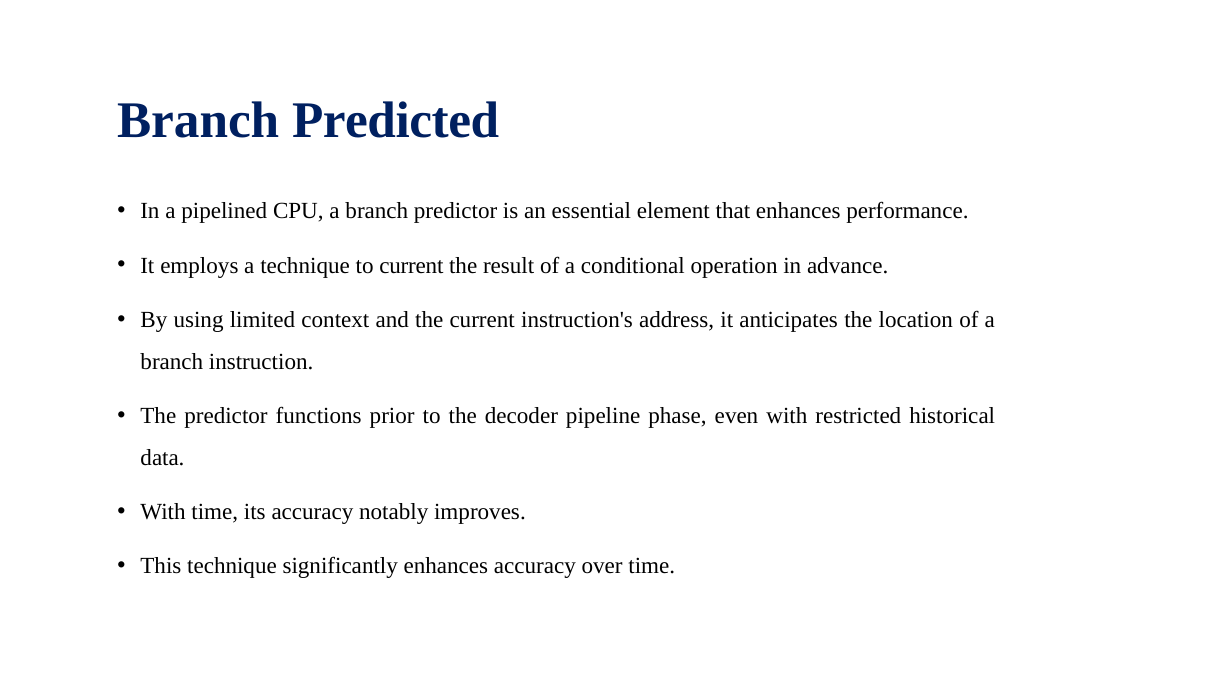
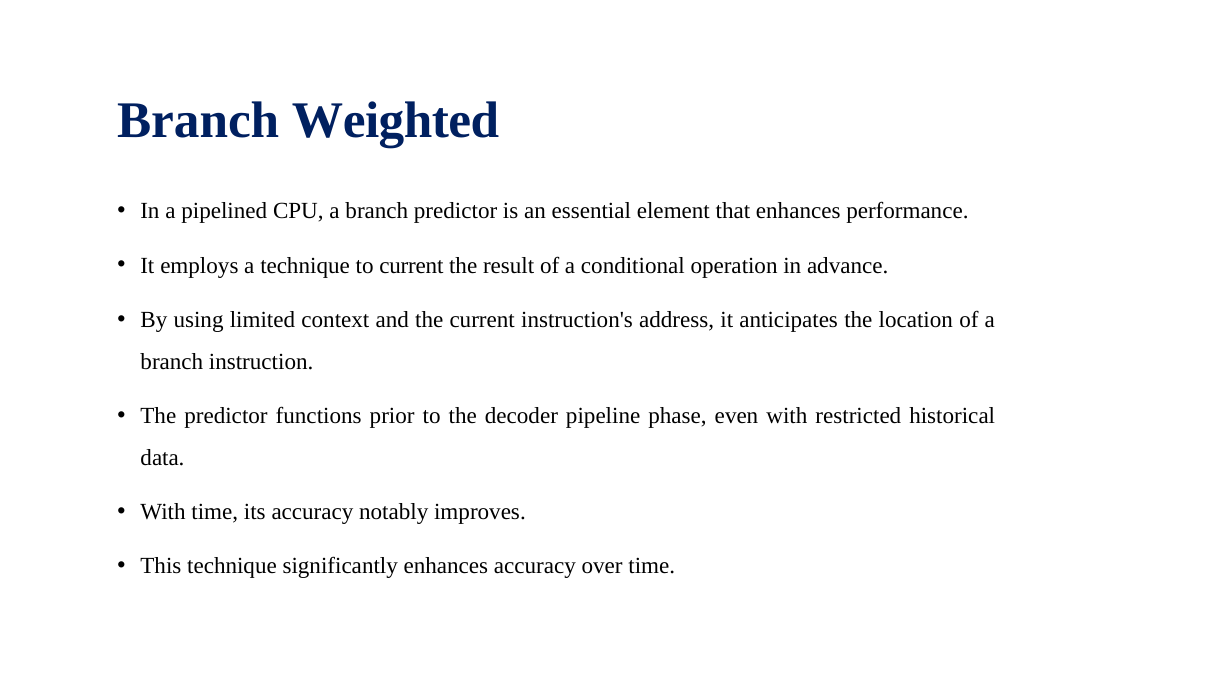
Predicted: Predicted -> Weighted
